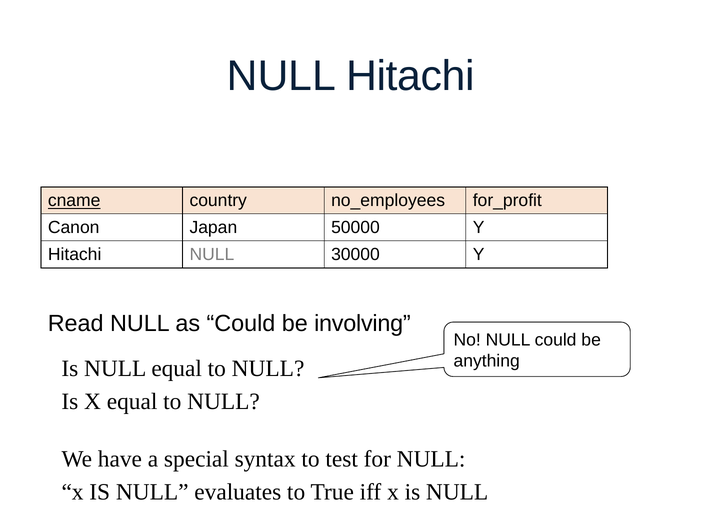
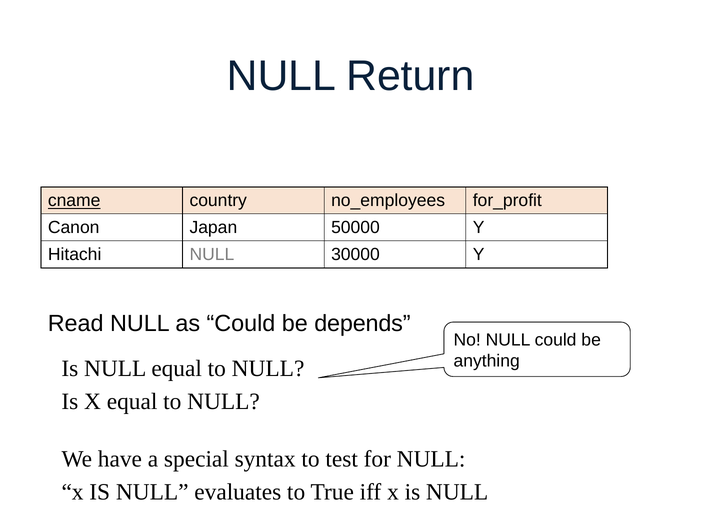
NULL Hitachi: Hitachi -> Return
involving: involving -> depends
